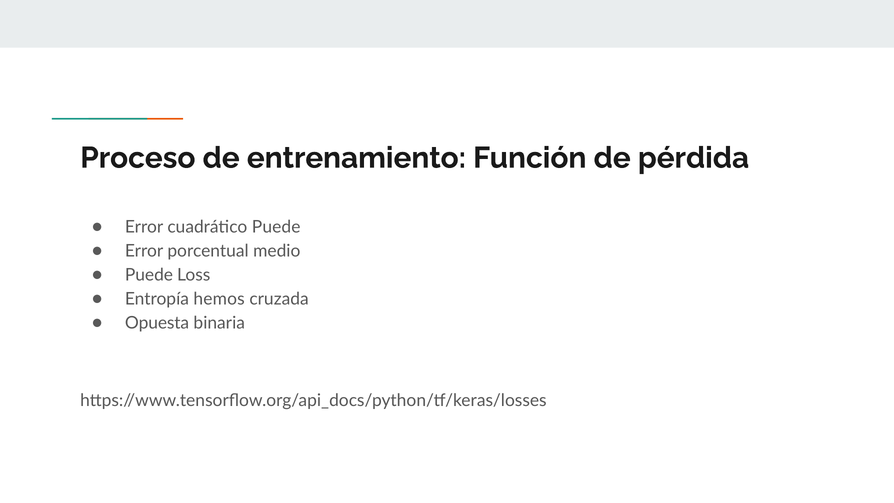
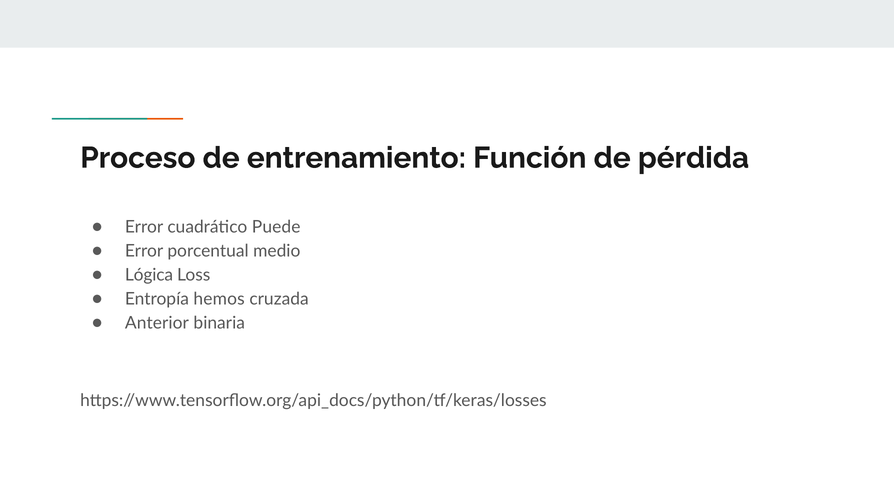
Puede at (149, 275): Puede -> Lógica
Opuesta: Opuesta -> Anterior
